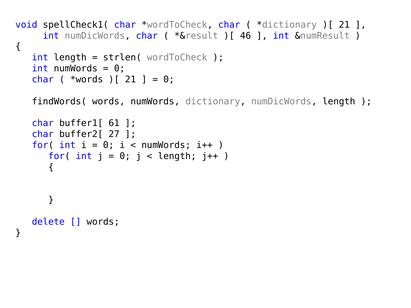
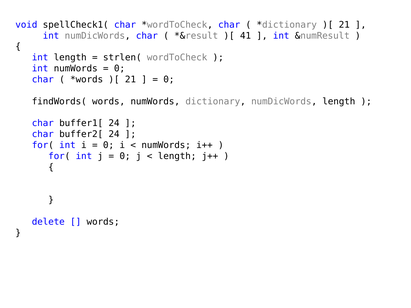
46: 46 -> 41
buffer1[ 61: 61 -> 24
buffer2[ 27: 27 -> 24
